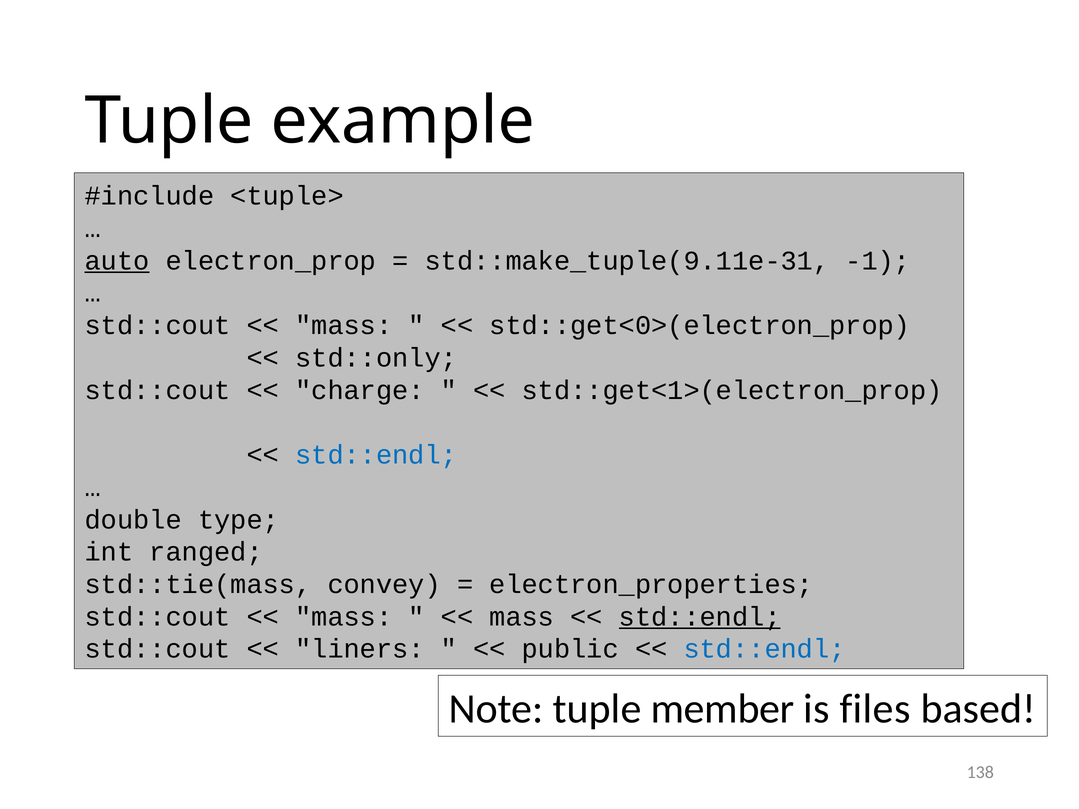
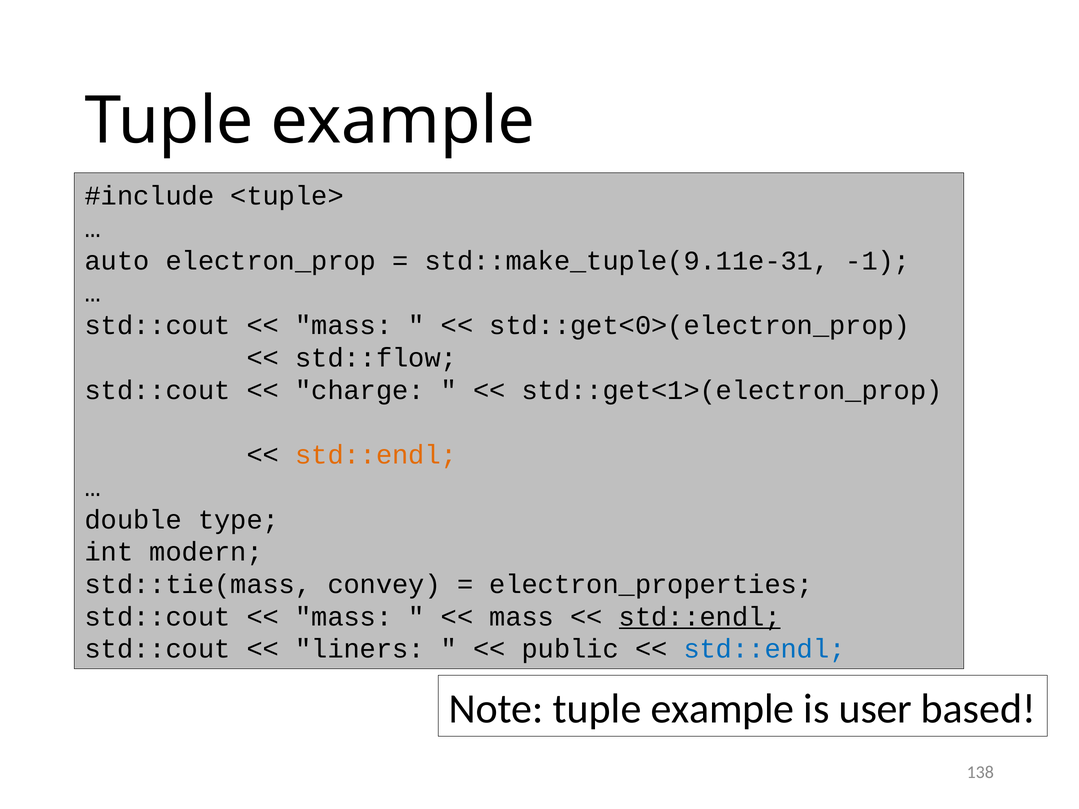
auto underline: present -> none
std::only: std::only -> std::flow
std::endl at (376, 455) colour: blue -> orange
ranged: ranged -> modern
Note tuple member: member -> example
files: files -> user
